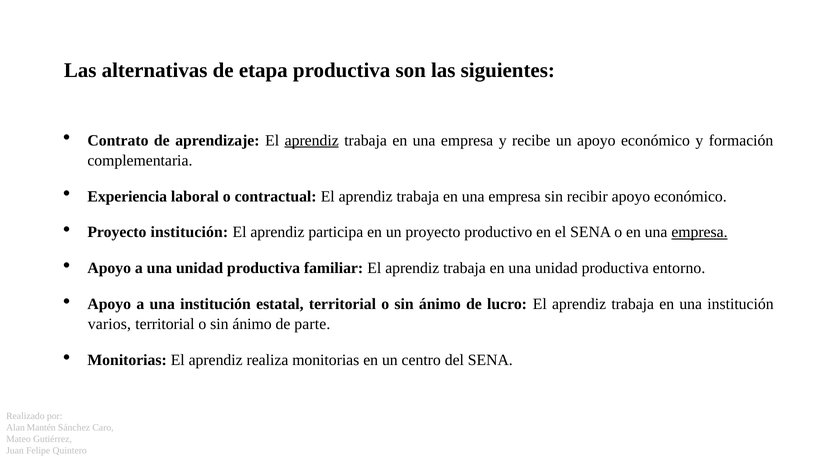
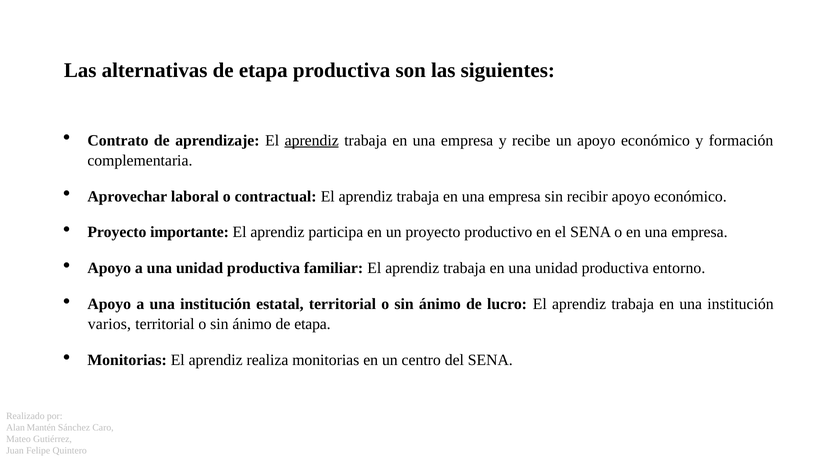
Experiencia: Experiencia -> Aprovechar
Proyecto institución: institución -> importante
empresa at (699, 232) underline: present -> none
ánimo de parte: parte -> etapa
